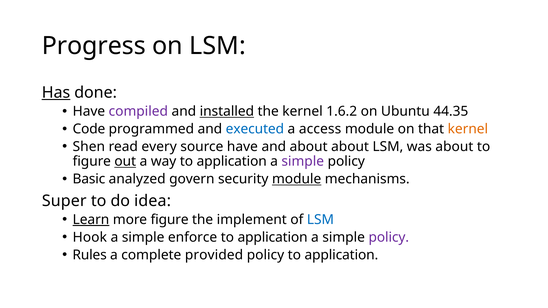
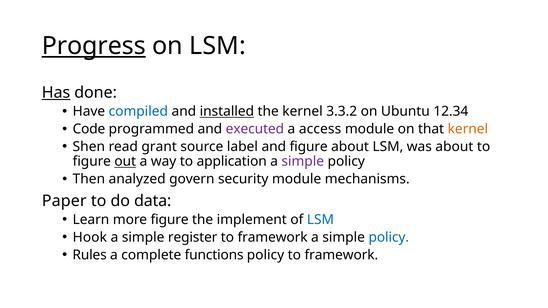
Progress underline: none -> present
compiled colour: purple -> blue
1.6.2: 1.6.2 -> 3.3.2
44.35: 44.35 -> 12.34
executed colour: blue -> purple
every: every -> grant
source have: have -> label
and about: about -> figure
Basic: Basic -> Then
module at (297, 179) underline: present -> none
Super: Super -> Paper
idea: idea -> data
Learn underline: present -> none
enforce: enforce -> register
application at (273, 237): application -> framework
policy at (389, 237) colour: purple -> blue
provided: provided -> functions
policy to application: application -> framework
